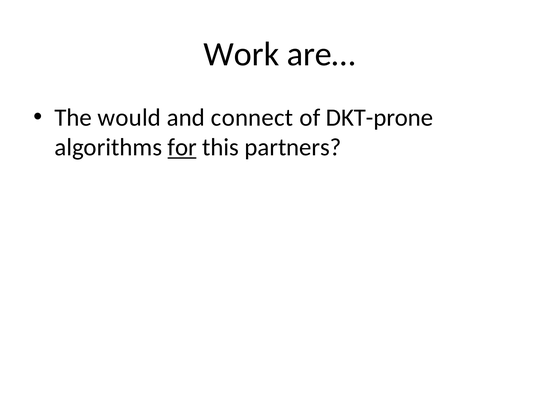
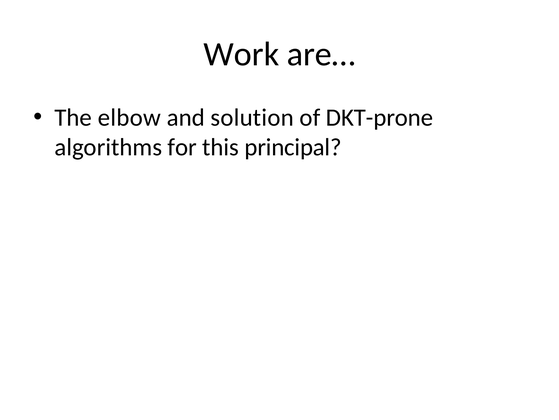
would: would -> elbow
connect: connect -> solution
for underline: present -> none
partners: partners -> principal
